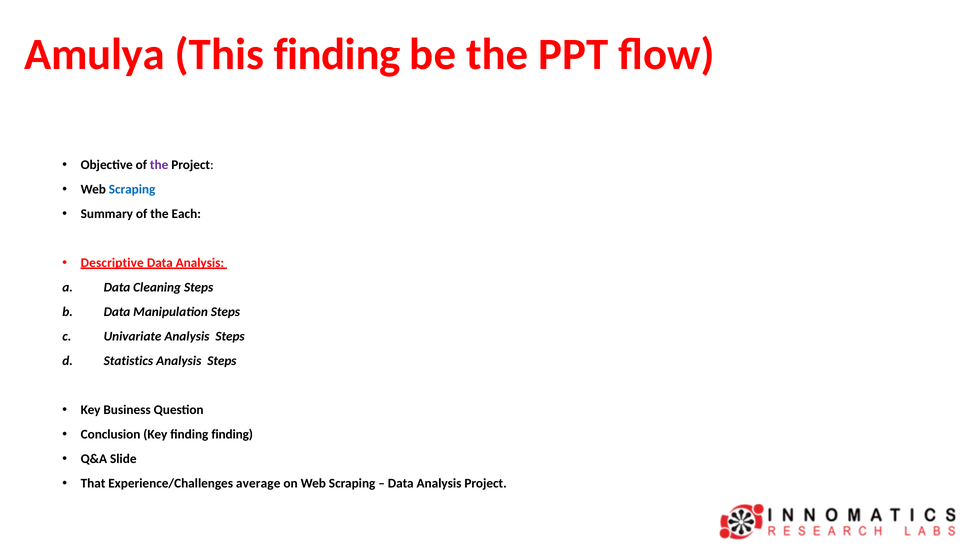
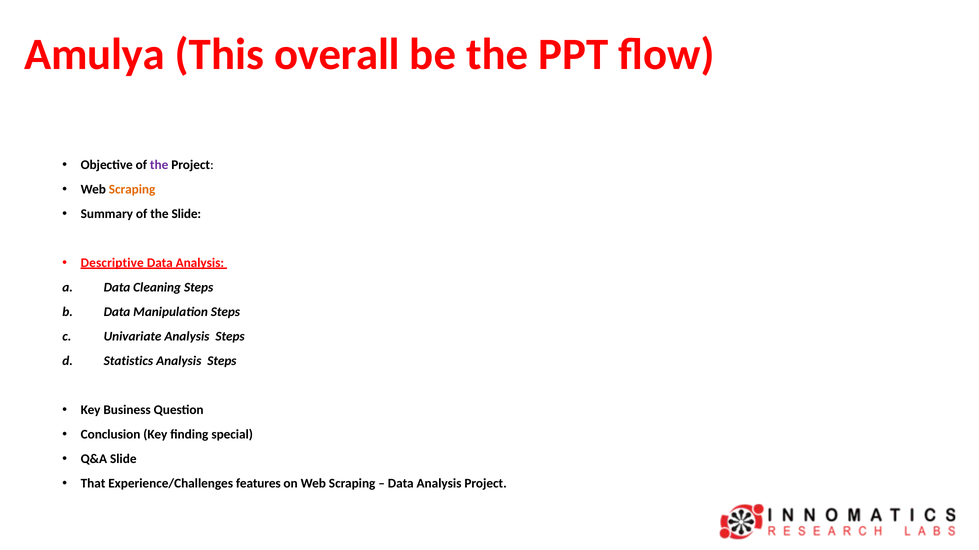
This finding: finding -> overall
Scraping at (132, 189) colour: blue -> orange
the Each: Each -> Slide
finding finding: finding -> special
average: average -> features
